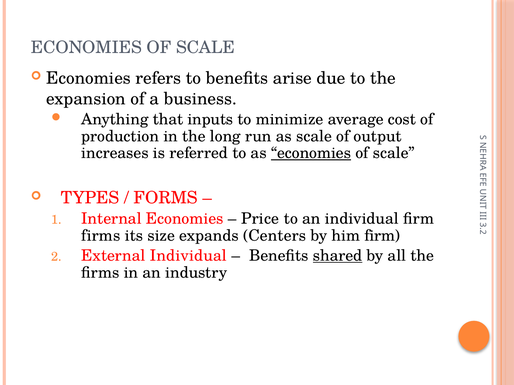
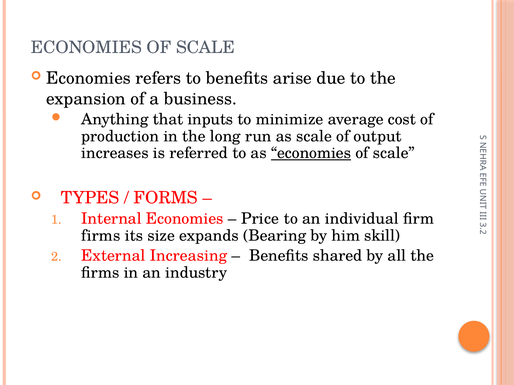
Centers: Centers -> Bearing
him firm: firm -> skill
External Individual: Individual -> Increasing
shared underline: present -> none
